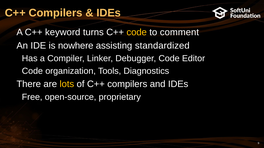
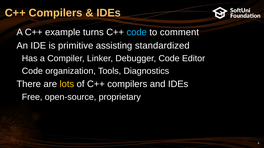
keyword: keyword -> example
code at (137, 32) colour: yellow -> light blue
nowhere: nowhere -> primitive
